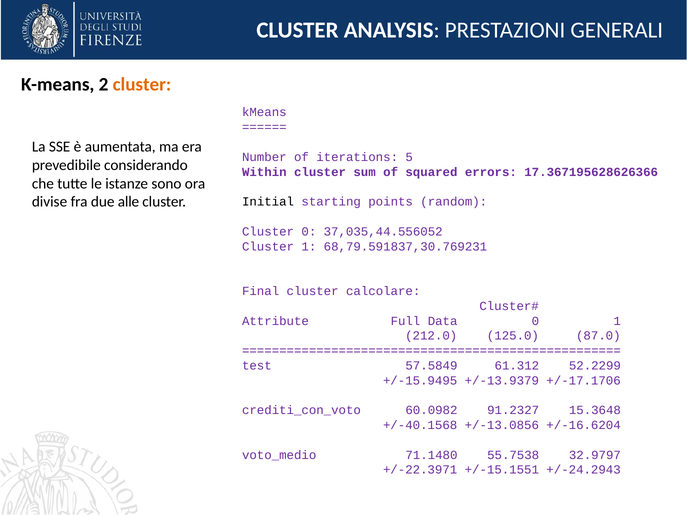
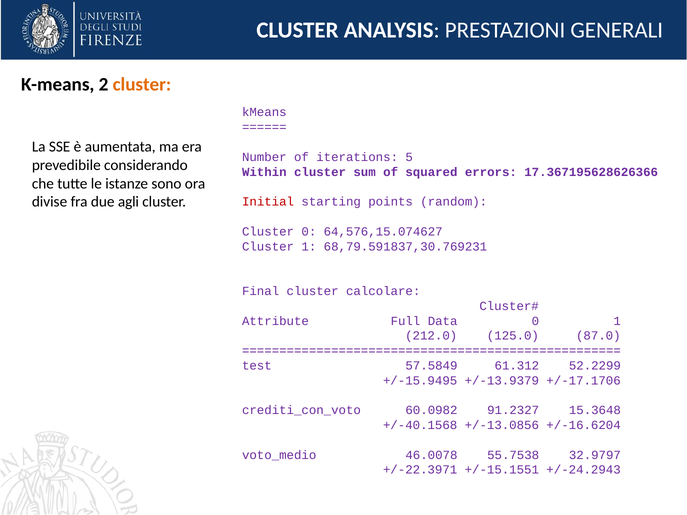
alle: alle -> agli
Initial colour: black -> red
37,035,44.556052: 37,035,44.556052 -> 64,576,15.074627
71.1480: 71.1480 -> 46.0078
